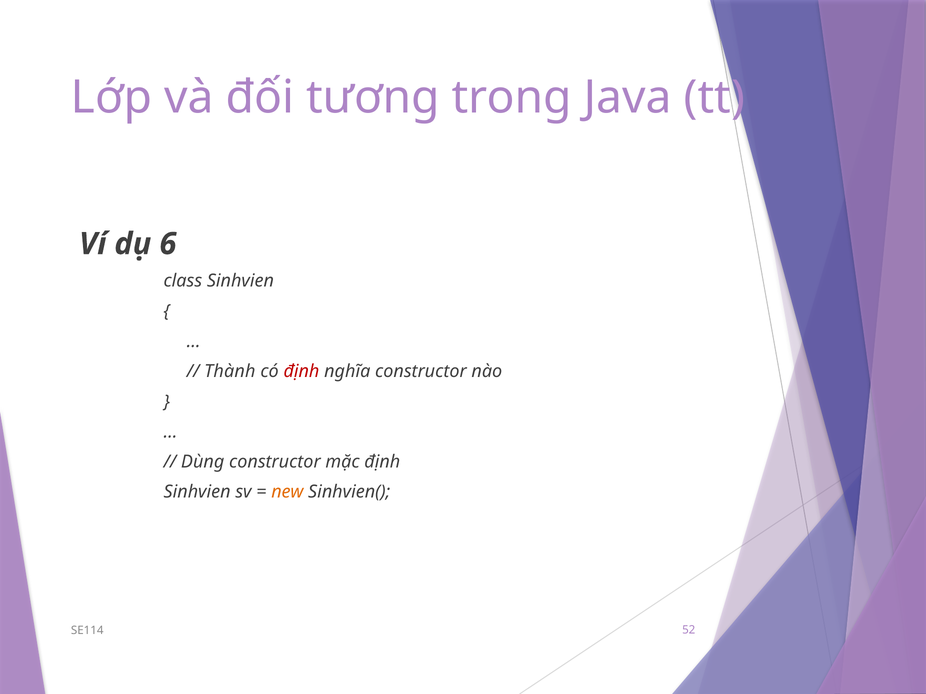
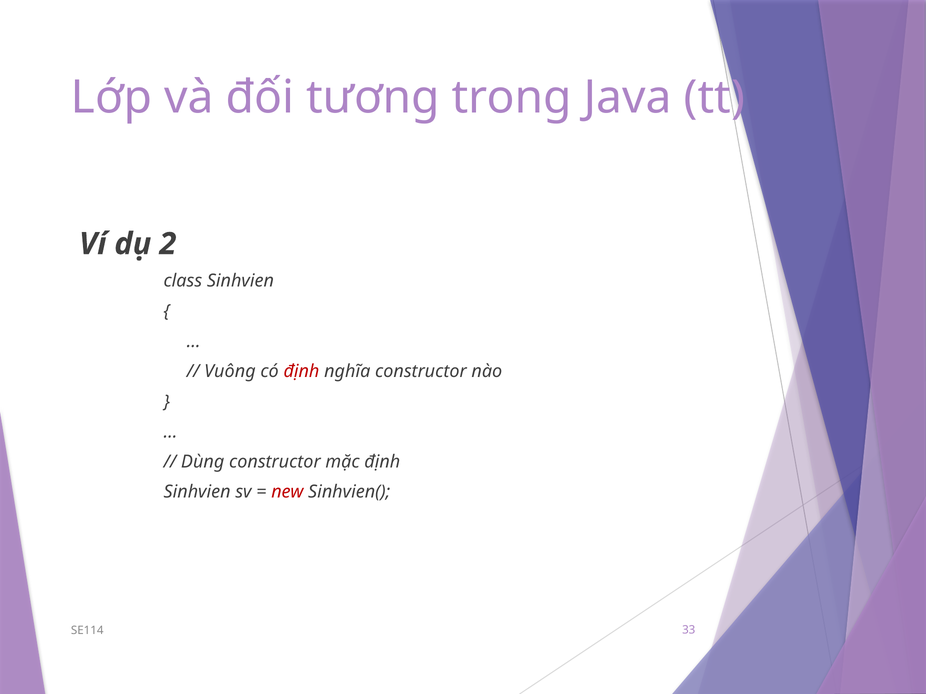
6: 6 -> 2
Thành: Thành -> Vuông
new colour: orange -> red
52: 52 -> 33
